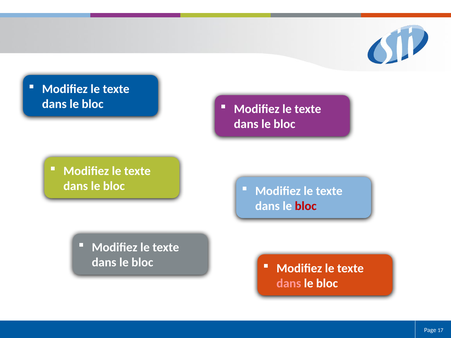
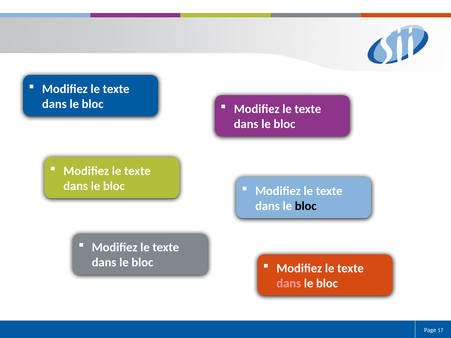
bloc at (306, 206) colour: red -> black
